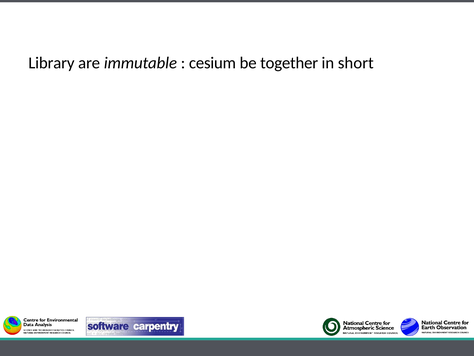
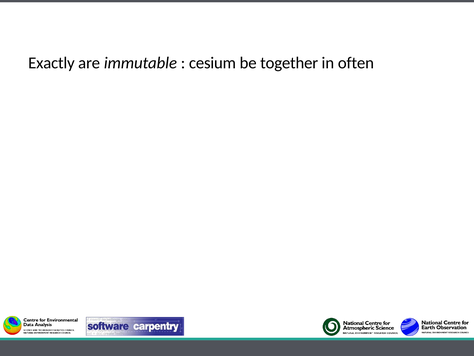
Library: Library -> Exactly
short: short -> often
